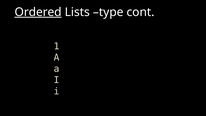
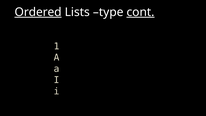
cont underline: none -> present
